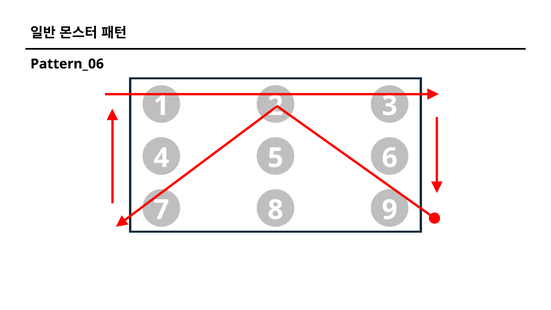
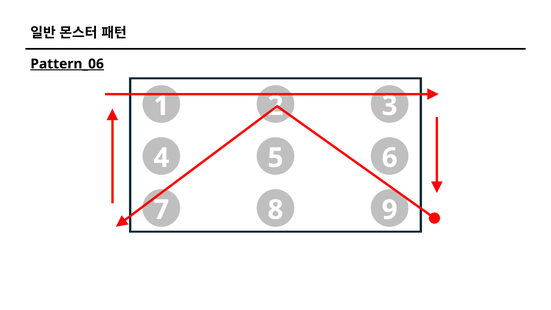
Pattern_06 underline: none -> present
